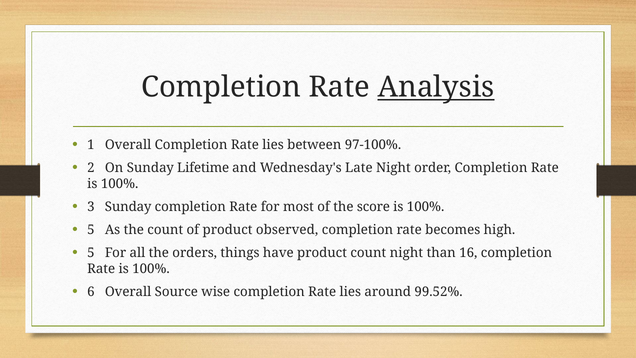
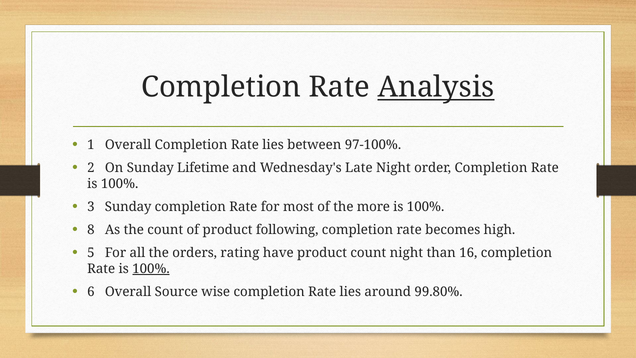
score: score -> more
5 at (91, 230): 5 -> 8
observed: observed -> following
things: things -> rating
100% at (151, 269) underline: none -> present
99.52%: 99.52% -> 99.80%
